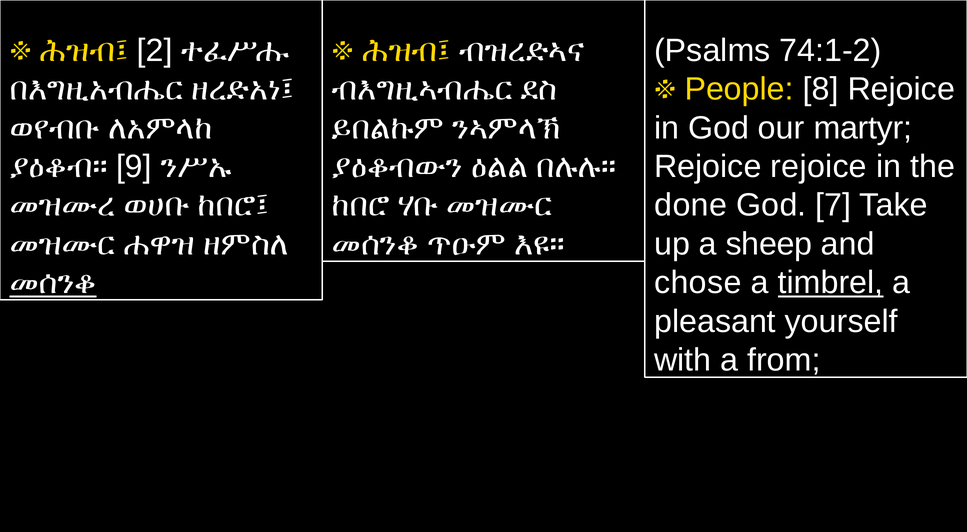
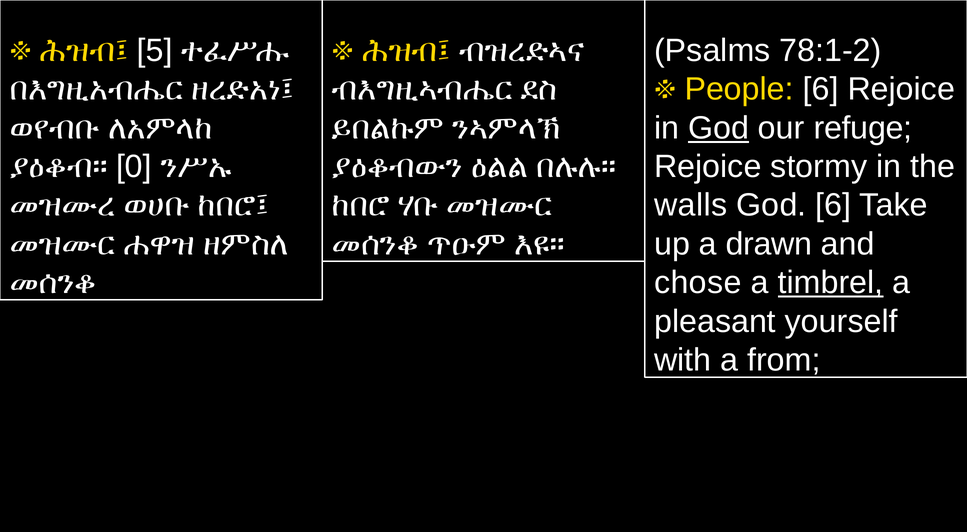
74:1-2: 74:1-2 -> 78:1-2
2: 2 -> 5
People 8: 8 -> 6
God at (719, 128) underline: none -> present
martyr: martyr -> refuge
Rejoice rejoice: rejoice -> stormy
9: 9 -> 0
done: done -> walls
God 7: 7 -> 6
sheep: sheep -> drawn
መሰንቆ at (53, 283) underline: present -> none
